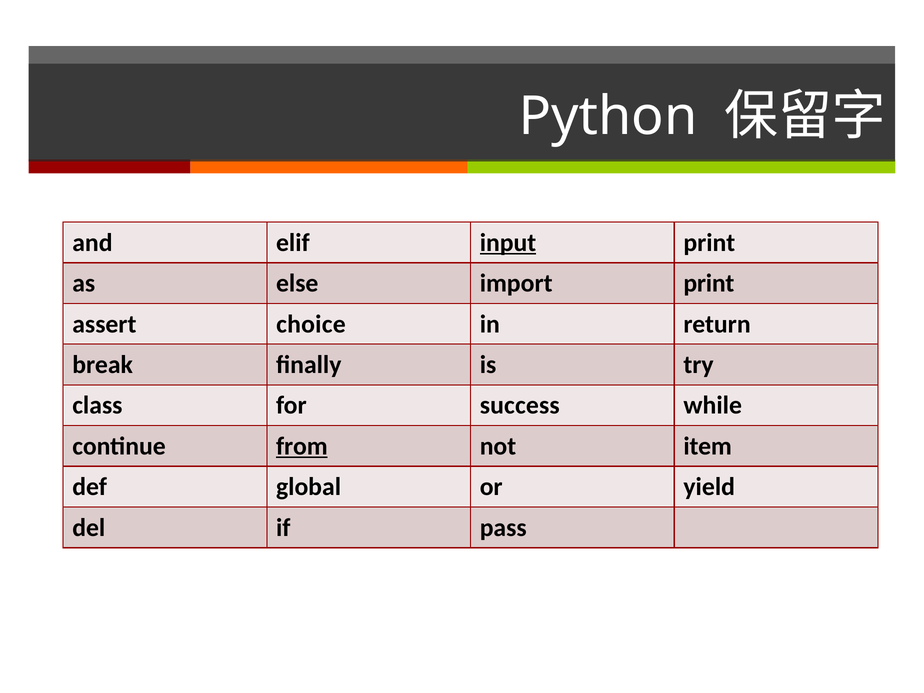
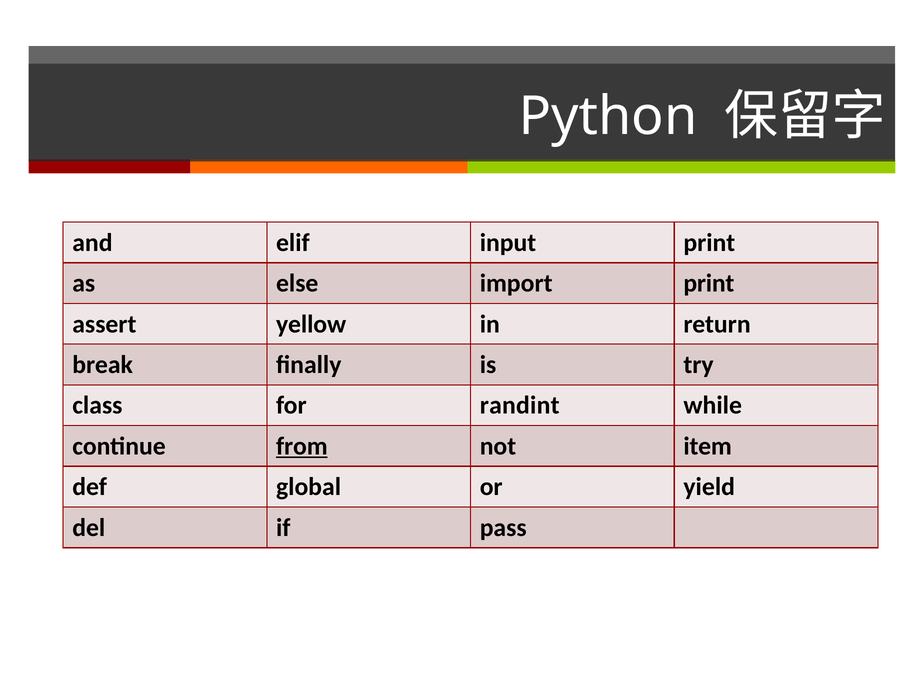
input underline: present -> none
choice: choice -> yellow
success: success -> randint
